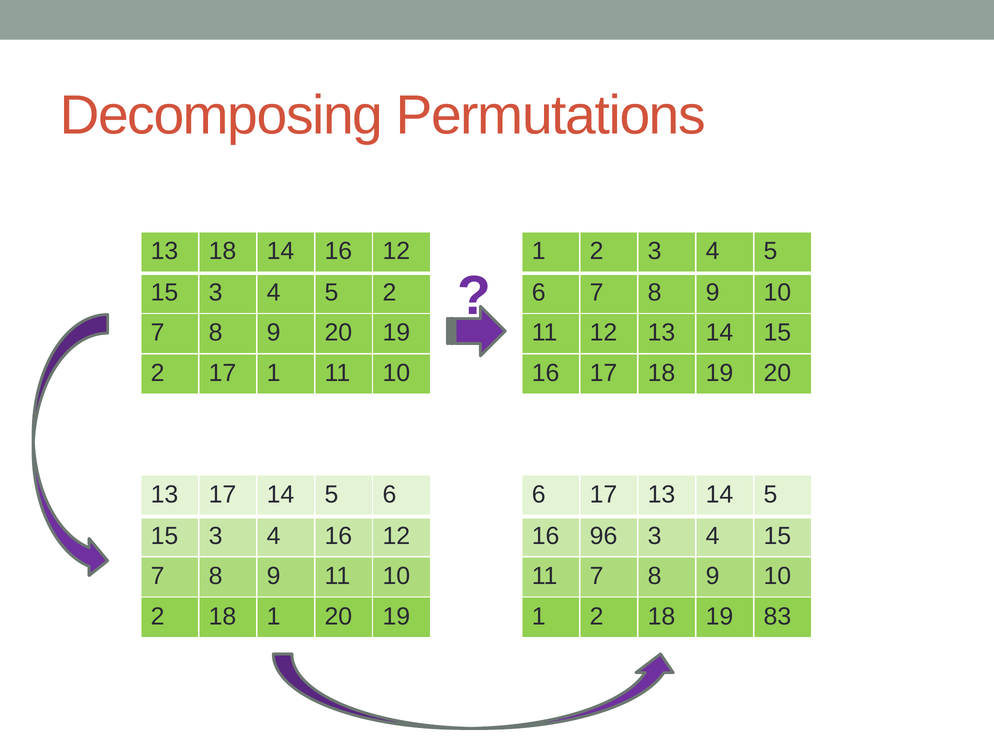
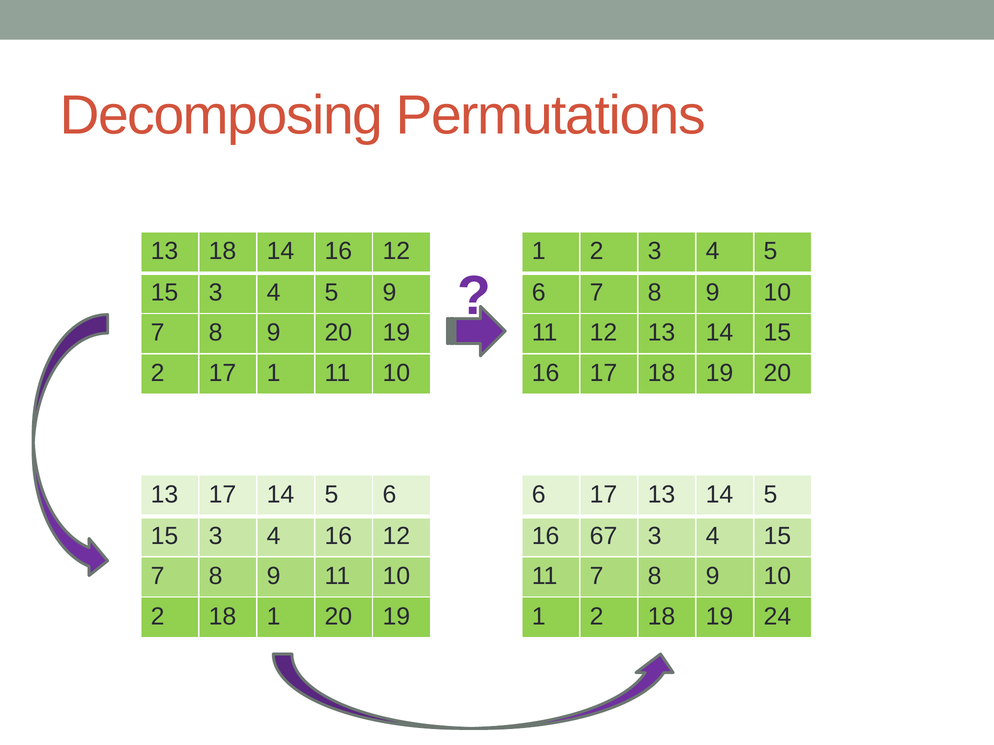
5 2: 2 -> 9
96: 96 -> 67
83: 83 -> 24
